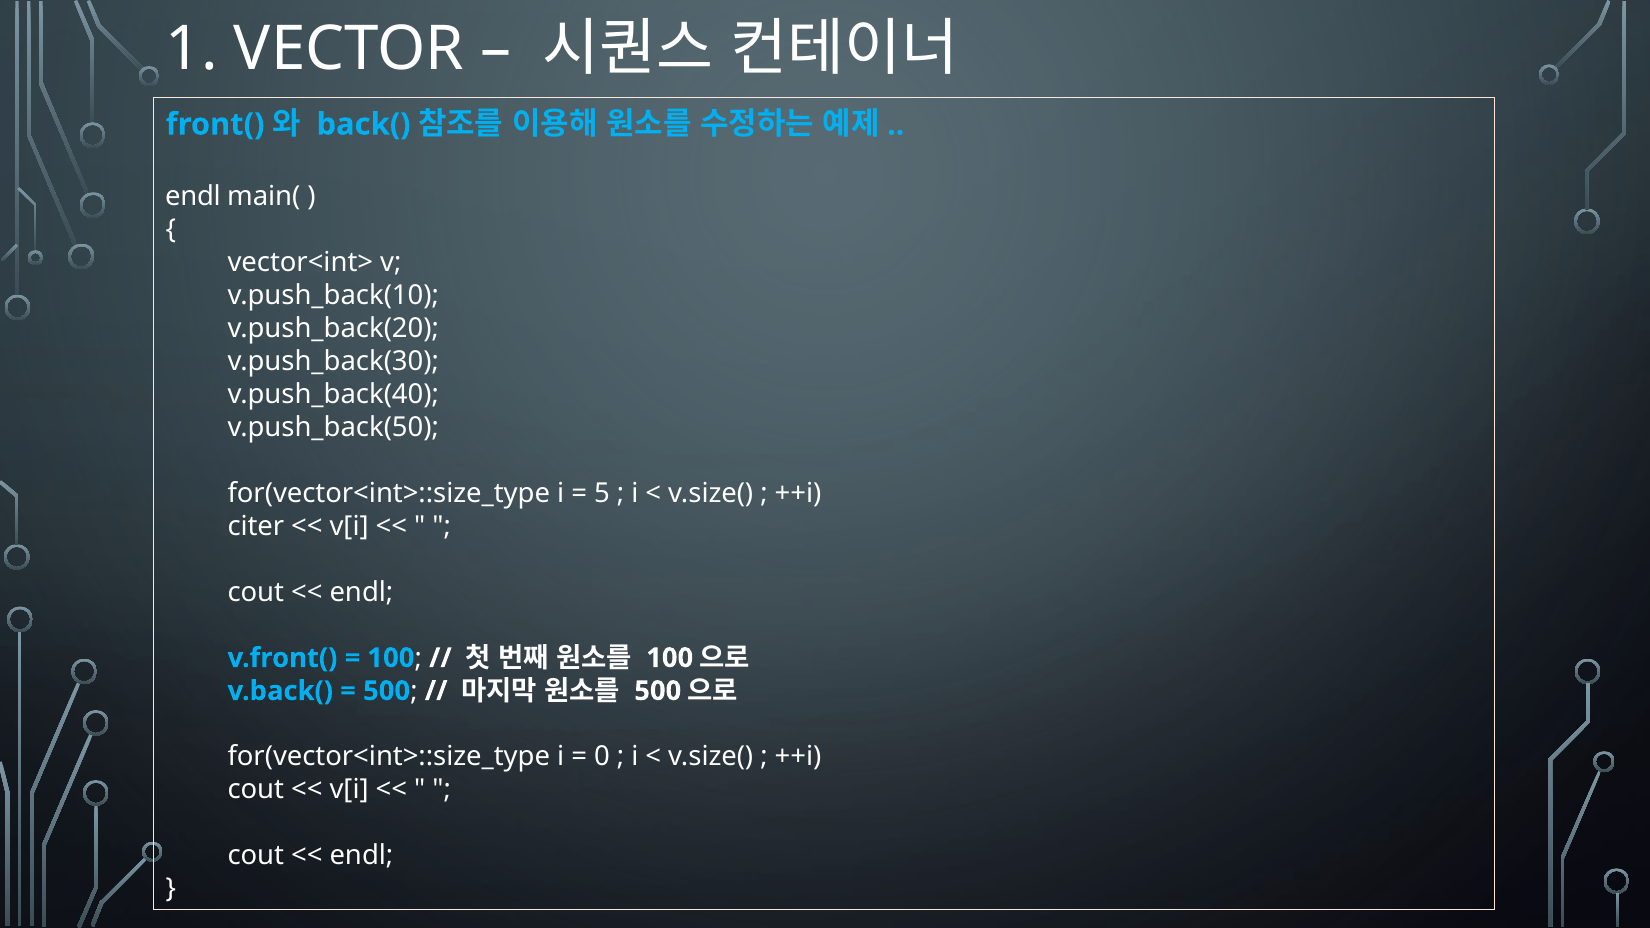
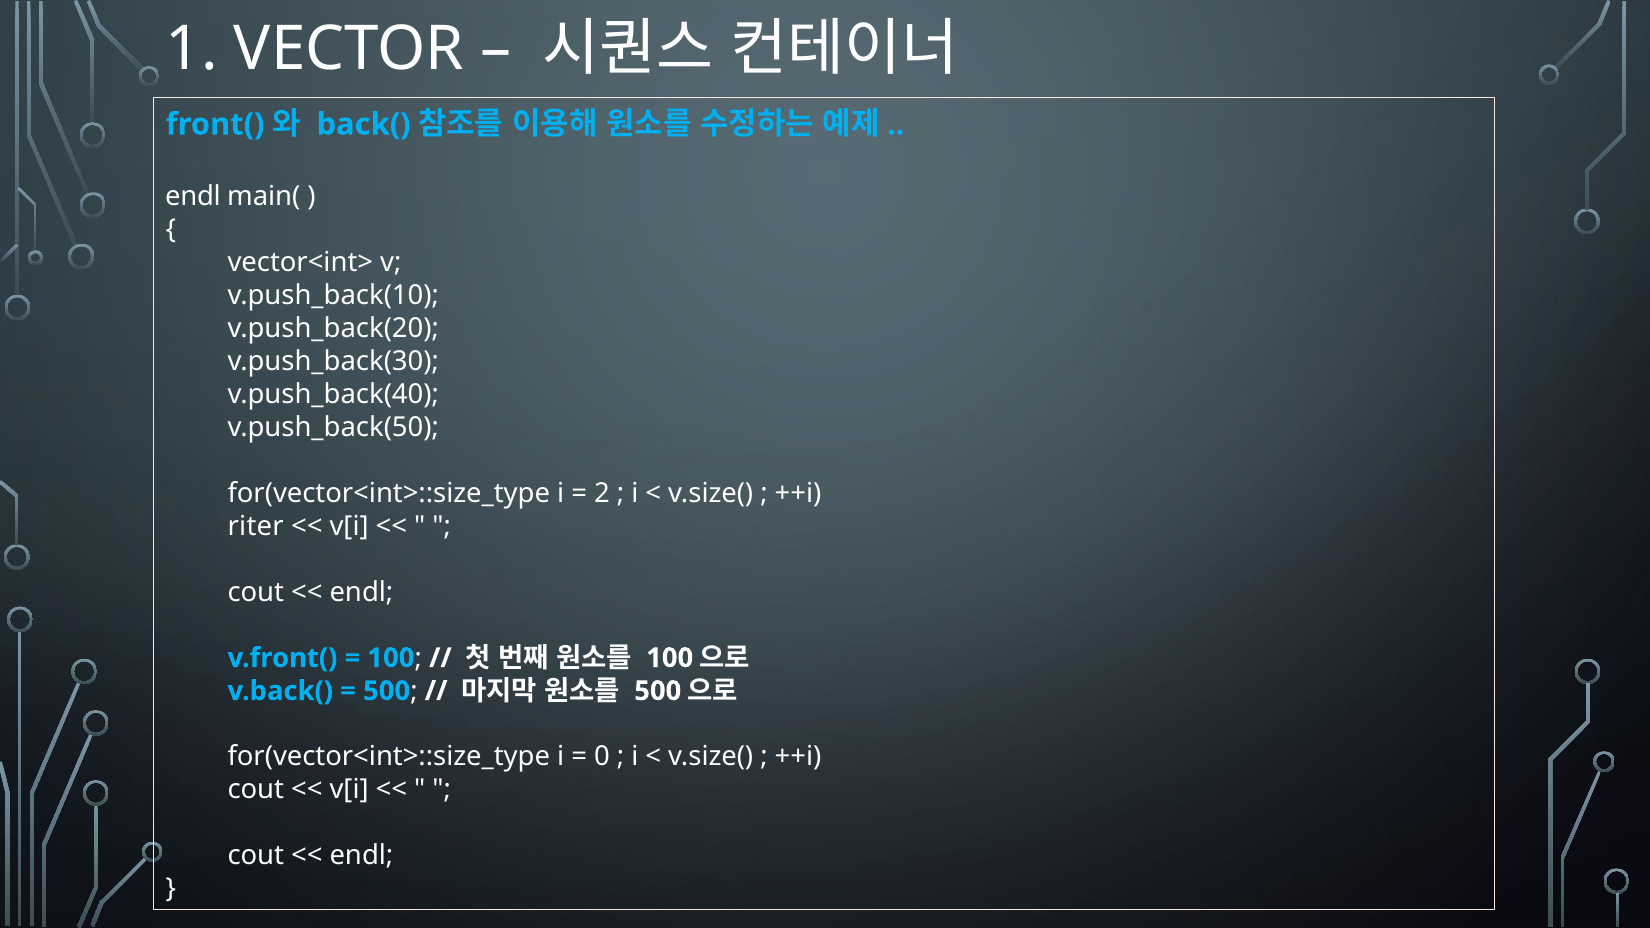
5: 5 -> 2
citer: citer -> riter
